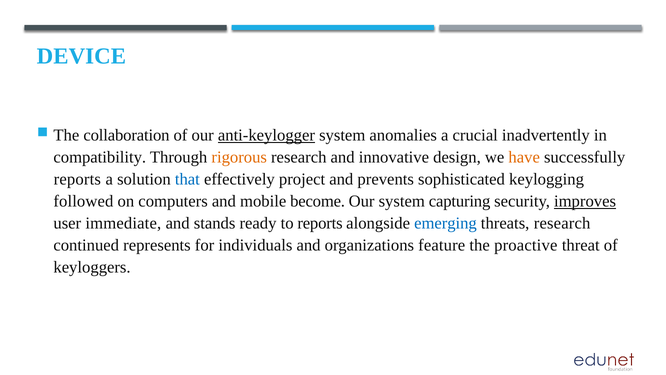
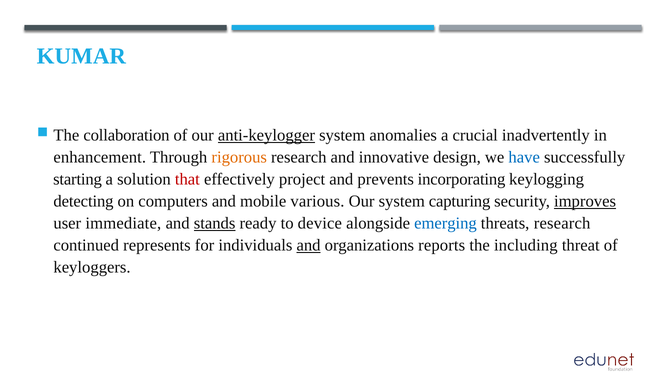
DEVICE: DEVICE -> KUMAR
compatibility: compatibility -> enhancement
have colour: orange -> blue
reports at (77, 179): reports -> starting
that colour: blue -> red
sophisticated: sophisticated -> incorporating
followed: followed -> detecting
become: become -> various
stands underline: none -> present
to reports: reports -> device
and at (309, 245) underline: none -> present
feature: feature -> reports
proactive: proactive -> including
